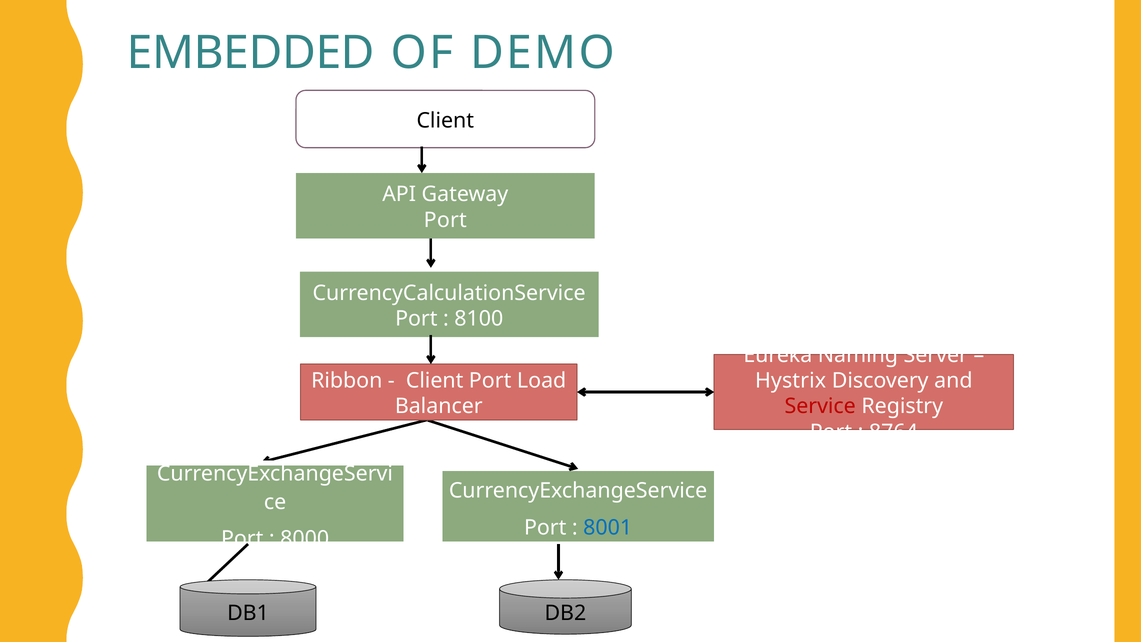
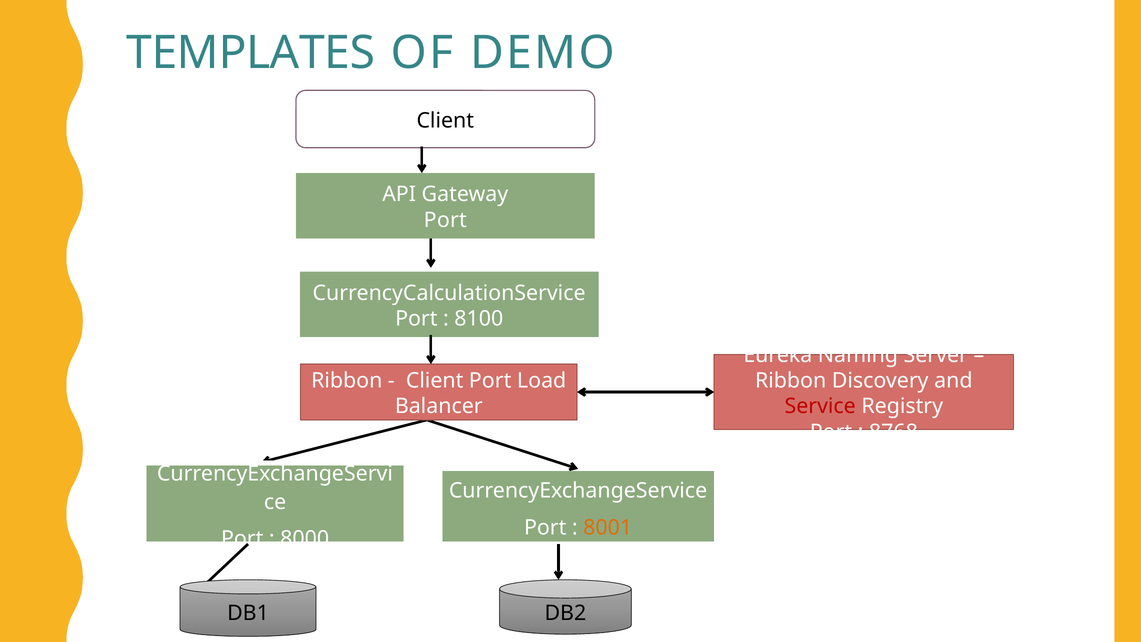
EMBEDDED: EMBEDDED -> TEMPLATES
Hystrix at (791, 381): Hystrix -> Ribbon
8764: 8764 -> 8768
8001 colour: blue -> orange
